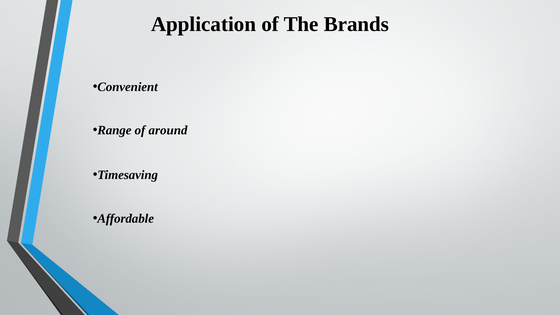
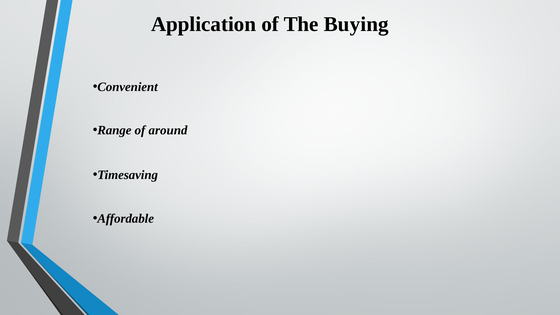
Brands: Brands -> Buying
